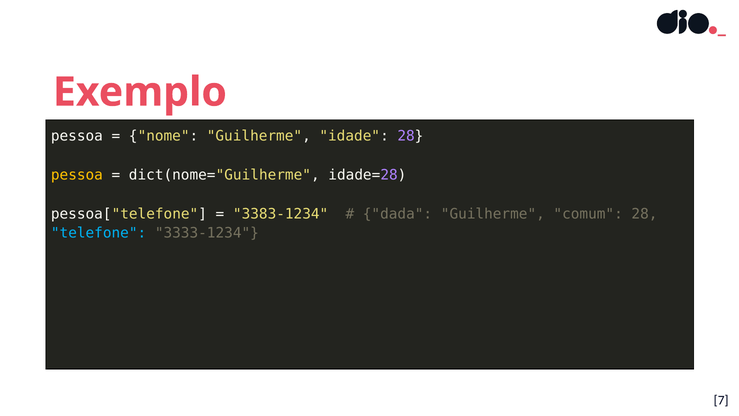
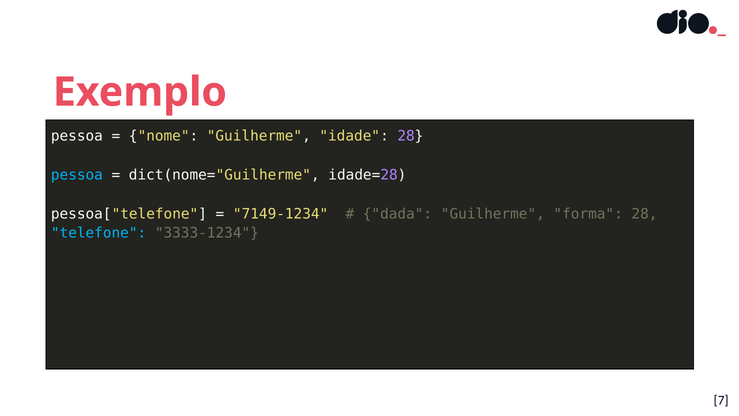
pessoa at (77, 175) colour: yellow -> light blue
3383-1234: 3383-1234 -> 7149-1234
comum: comum -> forma
